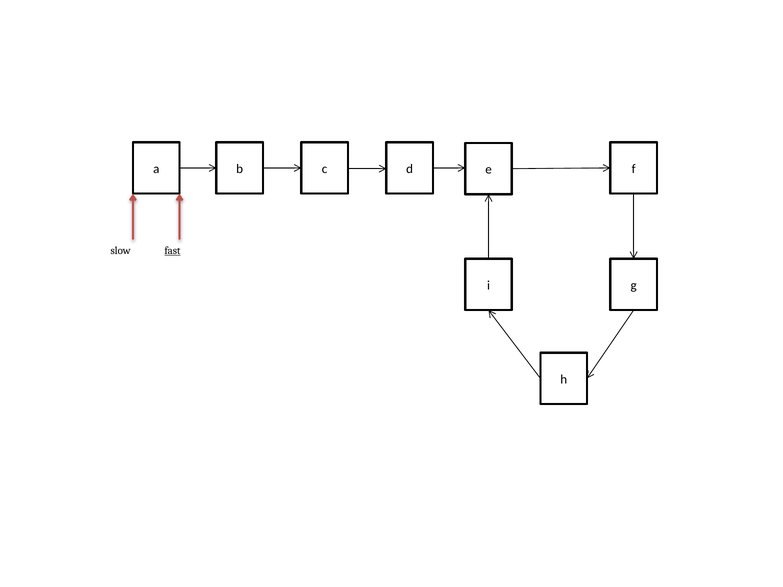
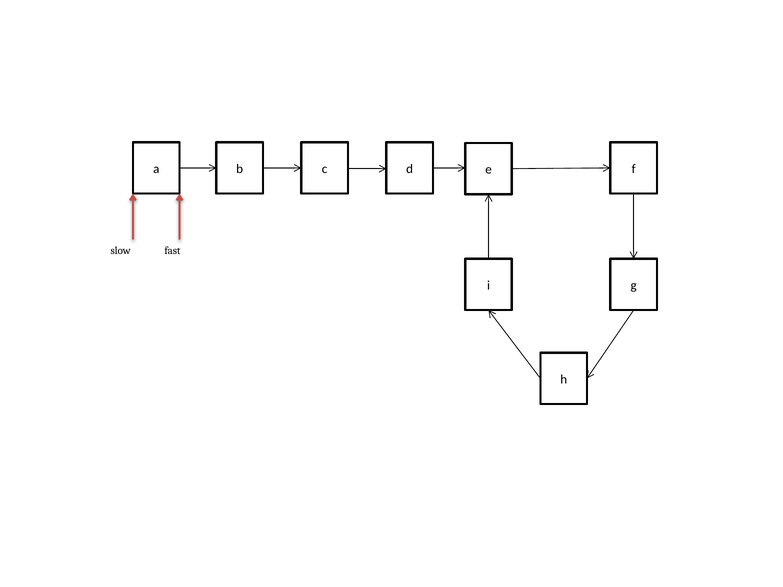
fast underline: present -> none
